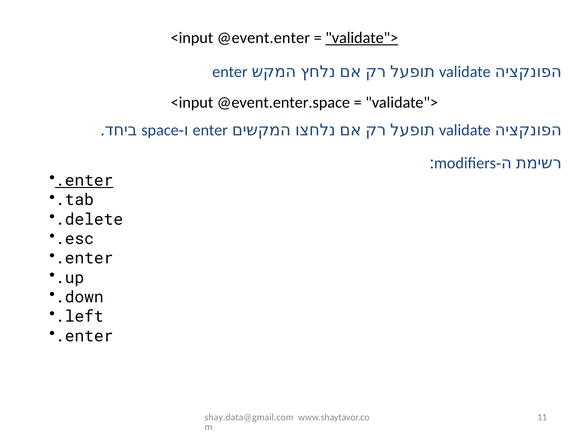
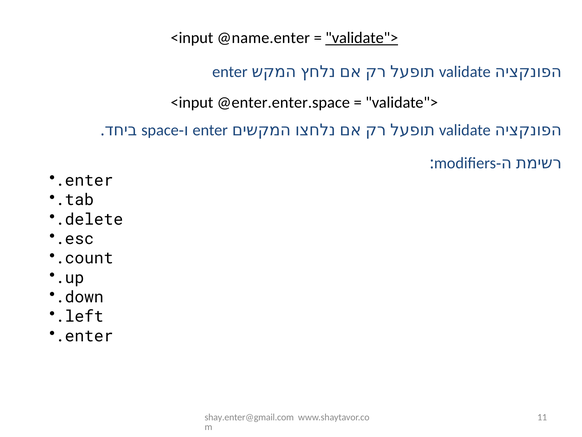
@event.enter: @event.enter -> @name.enter
@event.enter.space: @event.enter.space -> @enter.enter.space
.enter at (84, 180) underline: present -> none
.enter at (84, 258): .enter -> .count
shay.data@gmail.com: shay.data@gmail.com -> shay.enter@gmail.com
